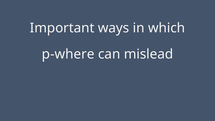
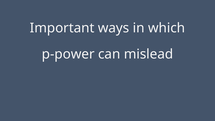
p-where: p-where -> p-power
